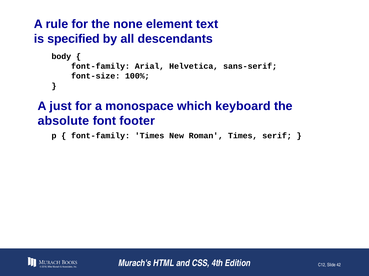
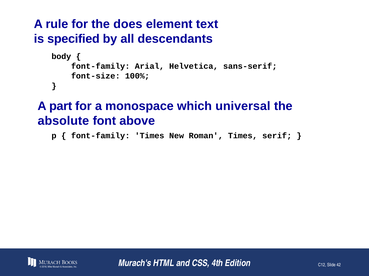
none: none -> does
just: just -> part
keyboard: keyboard -> universal
footer: footer -> above
